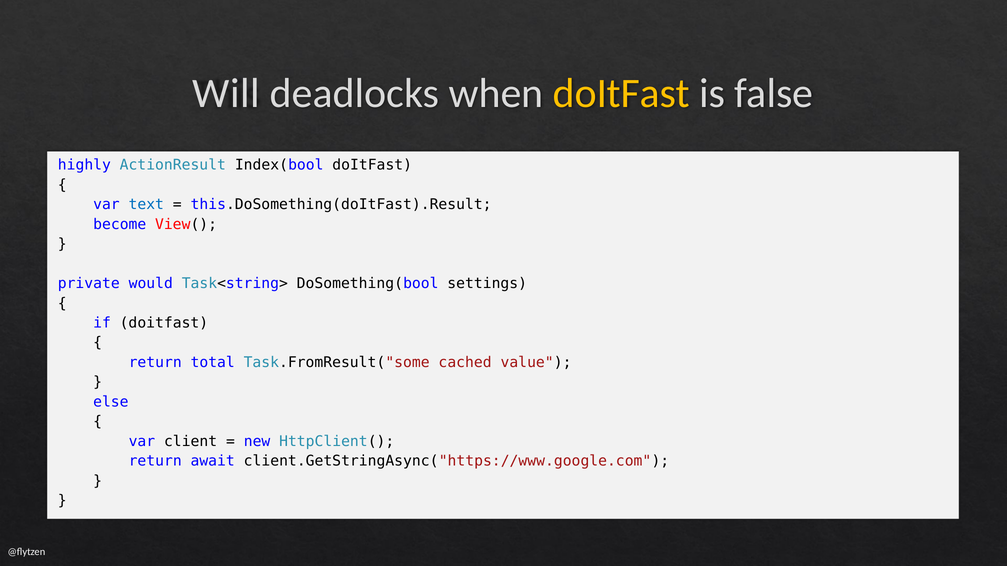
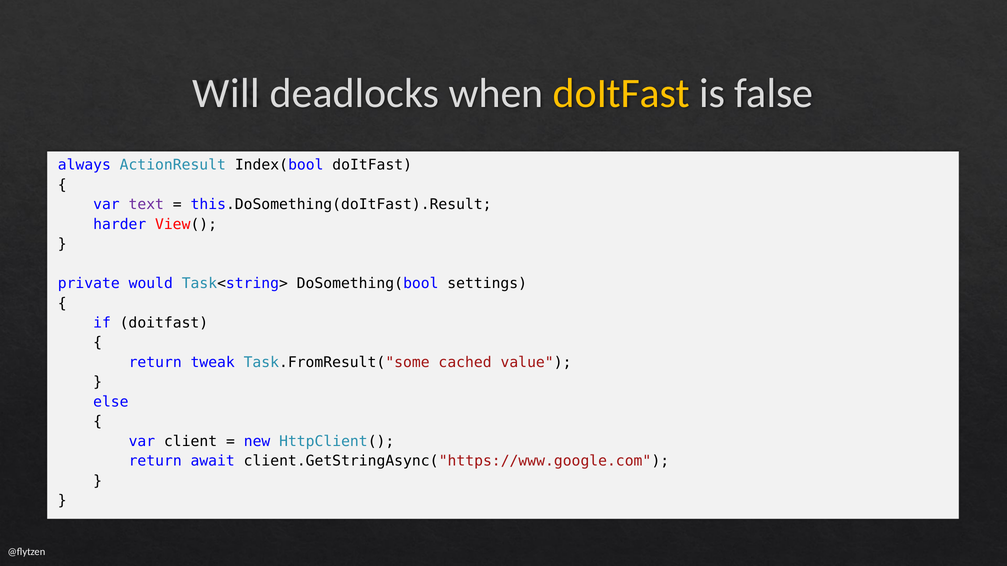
highly: highly -> always
text colour: blue -> purple
become: become -> harder
total: total -> tweak
